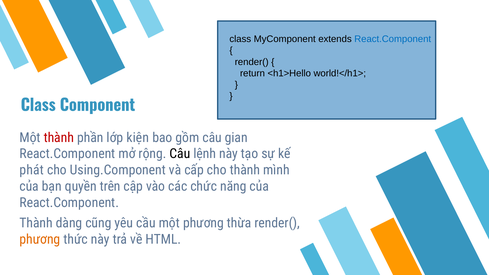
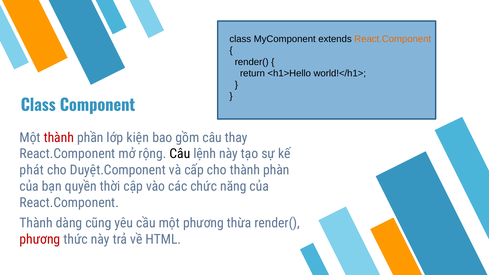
React.Component at (393, 39) colour: blue -> orange
gian: gian -> thay
Using.Component: Using.Component -> Duyệt.Component
mình: mình -> phàn
trên: trên -> thời
phương at (40, 239) colour: orange -> red
